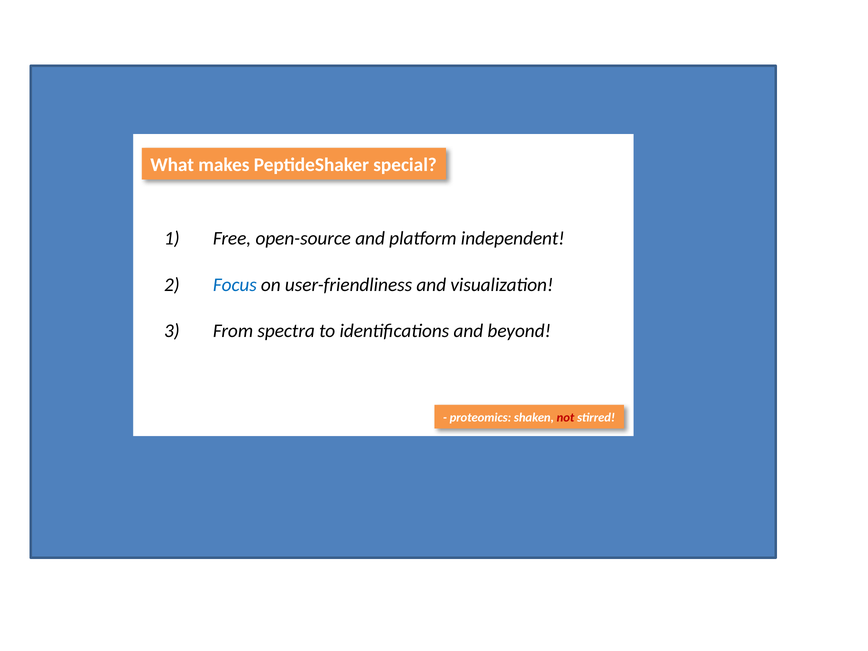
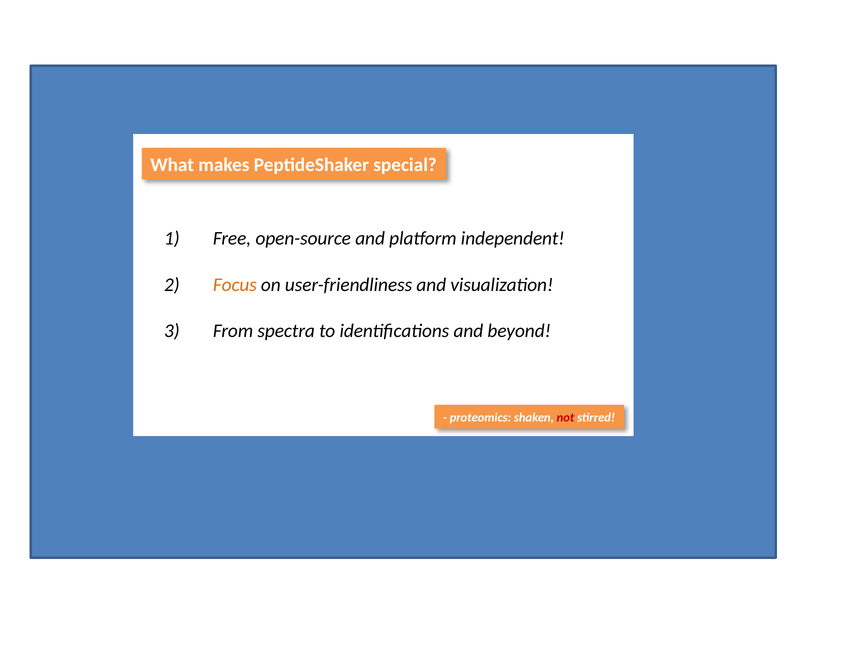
Focus colour: blue -> orange
